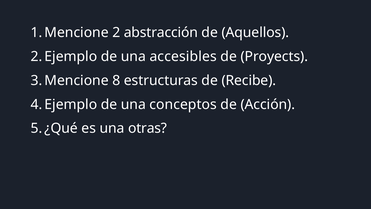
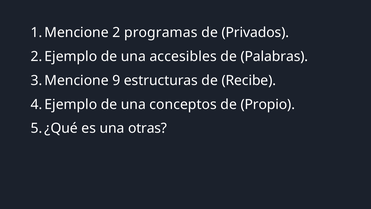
abstracción: abstracción -> programas
Aquellos: Aquellos -> Privados
Proyects: Proyects -> Palabras
8: 8 -> 9
Acción: Acción -> Propio
